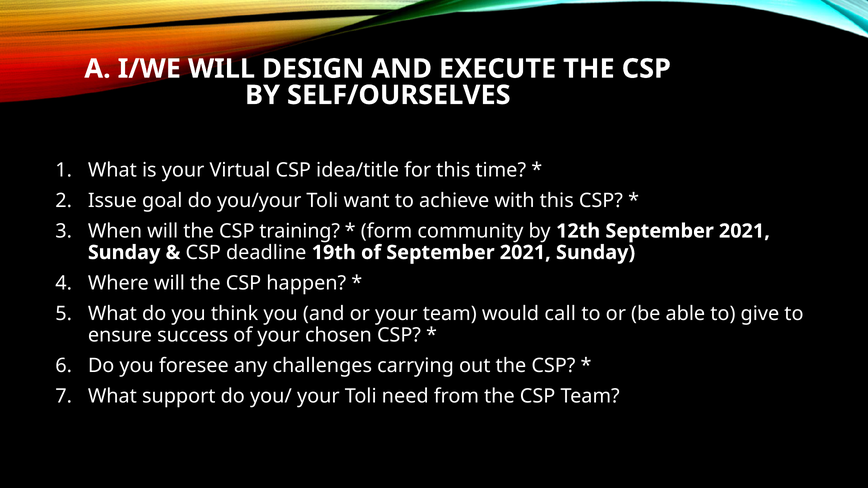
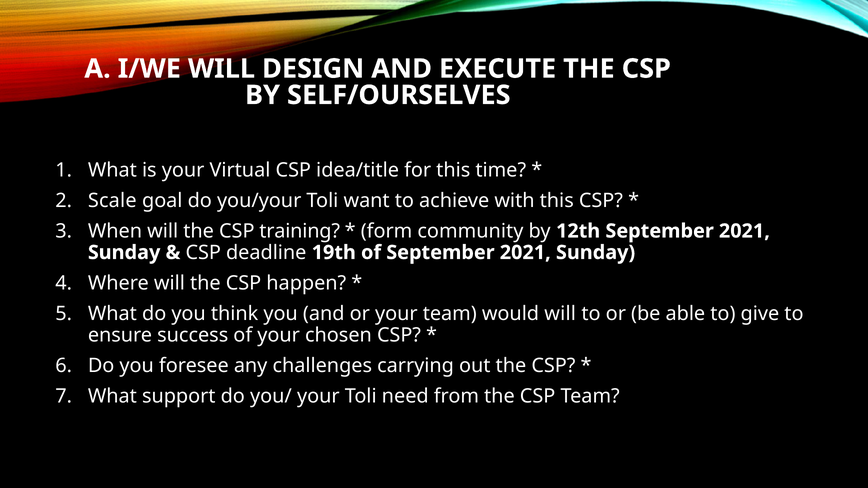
Issue: Issue -> Scale
would call: call -> will
